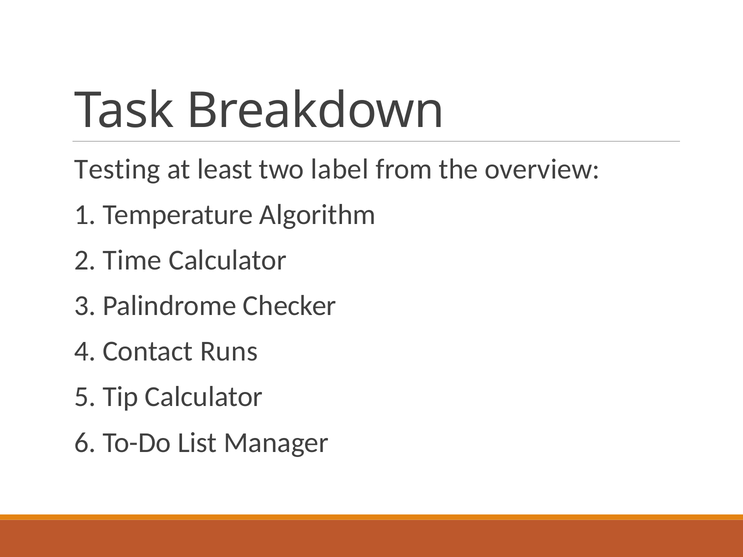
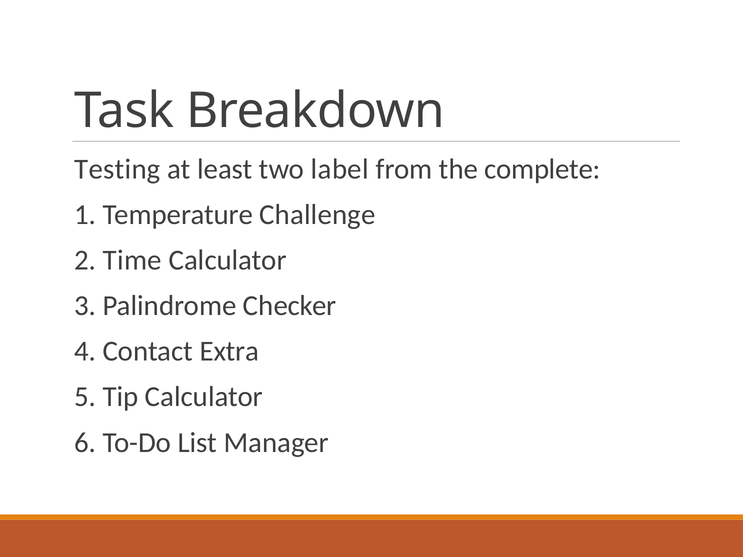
overview: overview -> complete
Algorithm: Algorithm -> Challenge
Runs: Runs -> Extra
